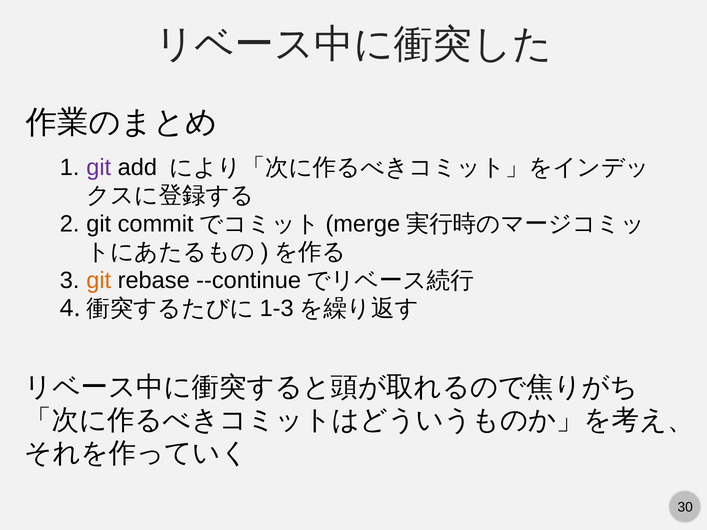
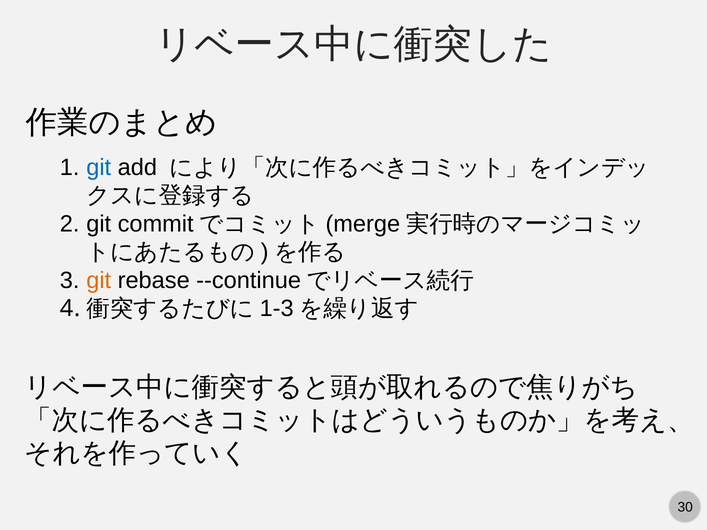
git at (99, 167) colour: purple -> blue
